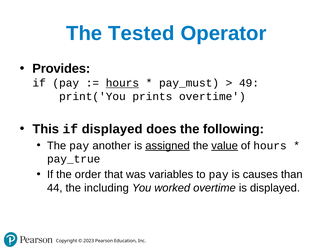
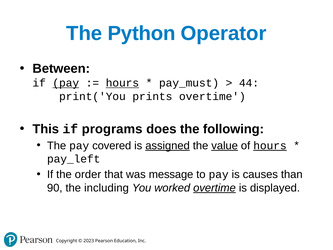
Tested: Tested -> Python
Provides: Provides -> Between
pay at (66, 83) underline: none -> present
49: 49 -> 44
if displayed: displayed -> programs
another: another -> covered
hours at (270, 145) underline: none -> present
pay_true: pay_true -> pay_left
variables: variables -> message
44: 44 -> 90
overtime at (214, 188) underline: none -> present
